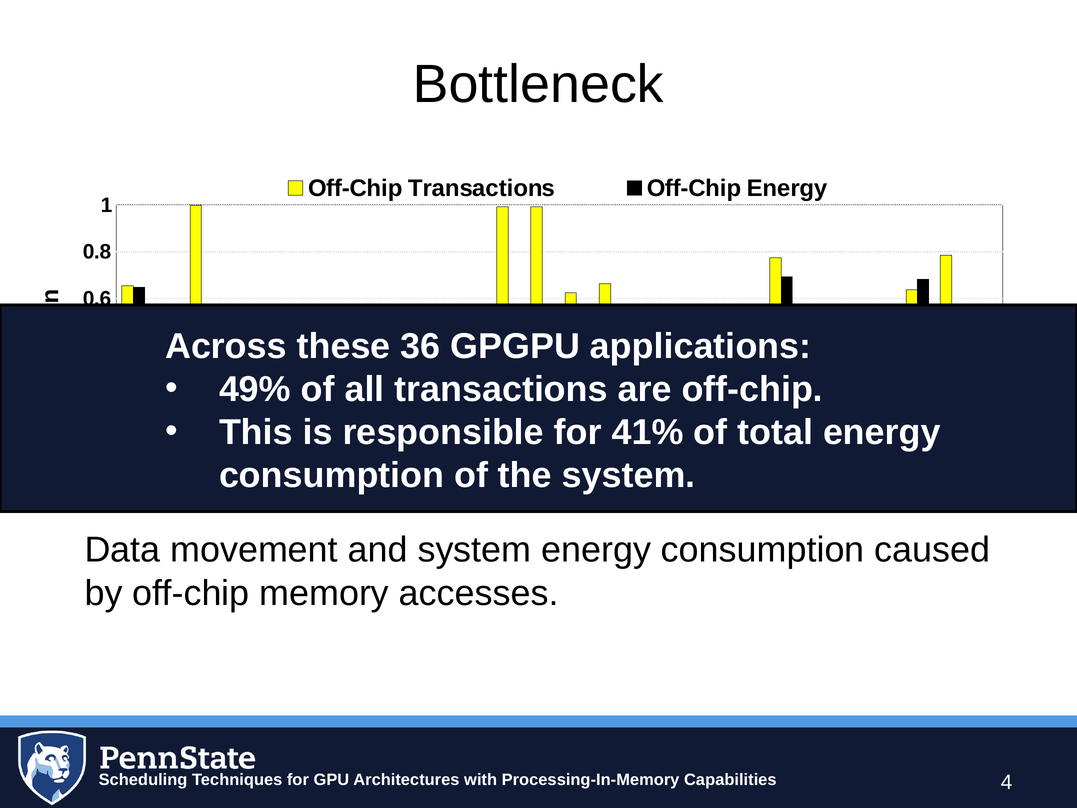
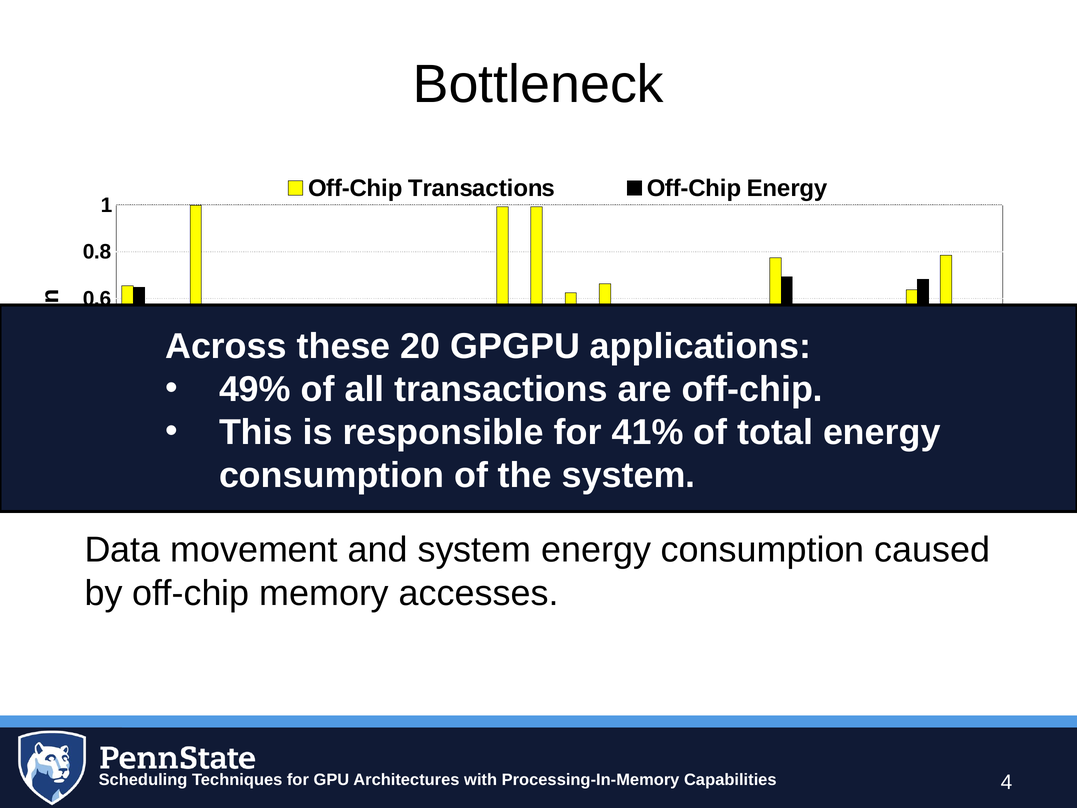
36: 36 -> 20
